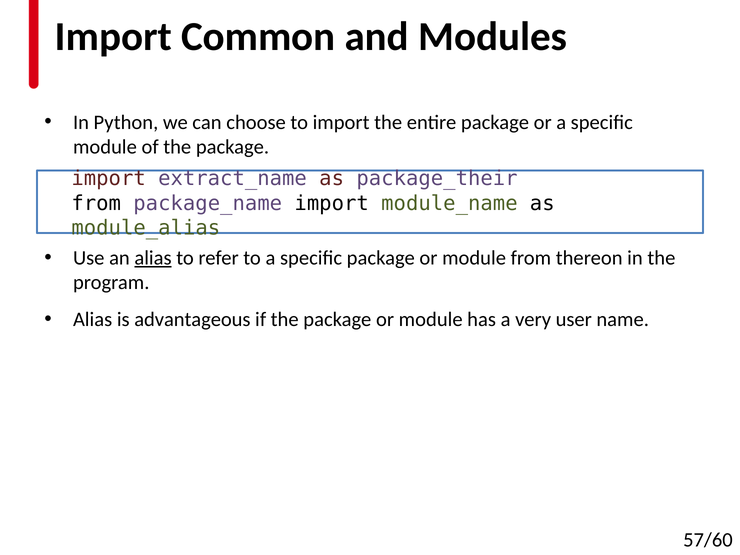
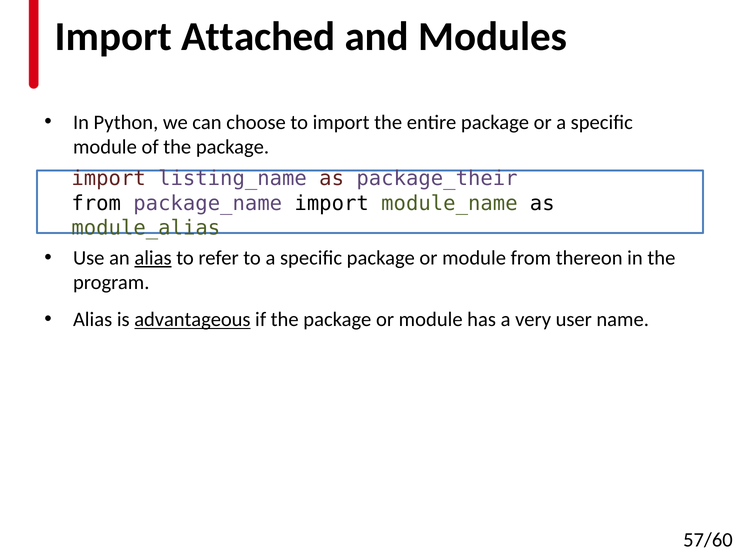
Common: Common -> Attached
extract_name: extract_name -> listing_name
advantageous underline: none -> present
